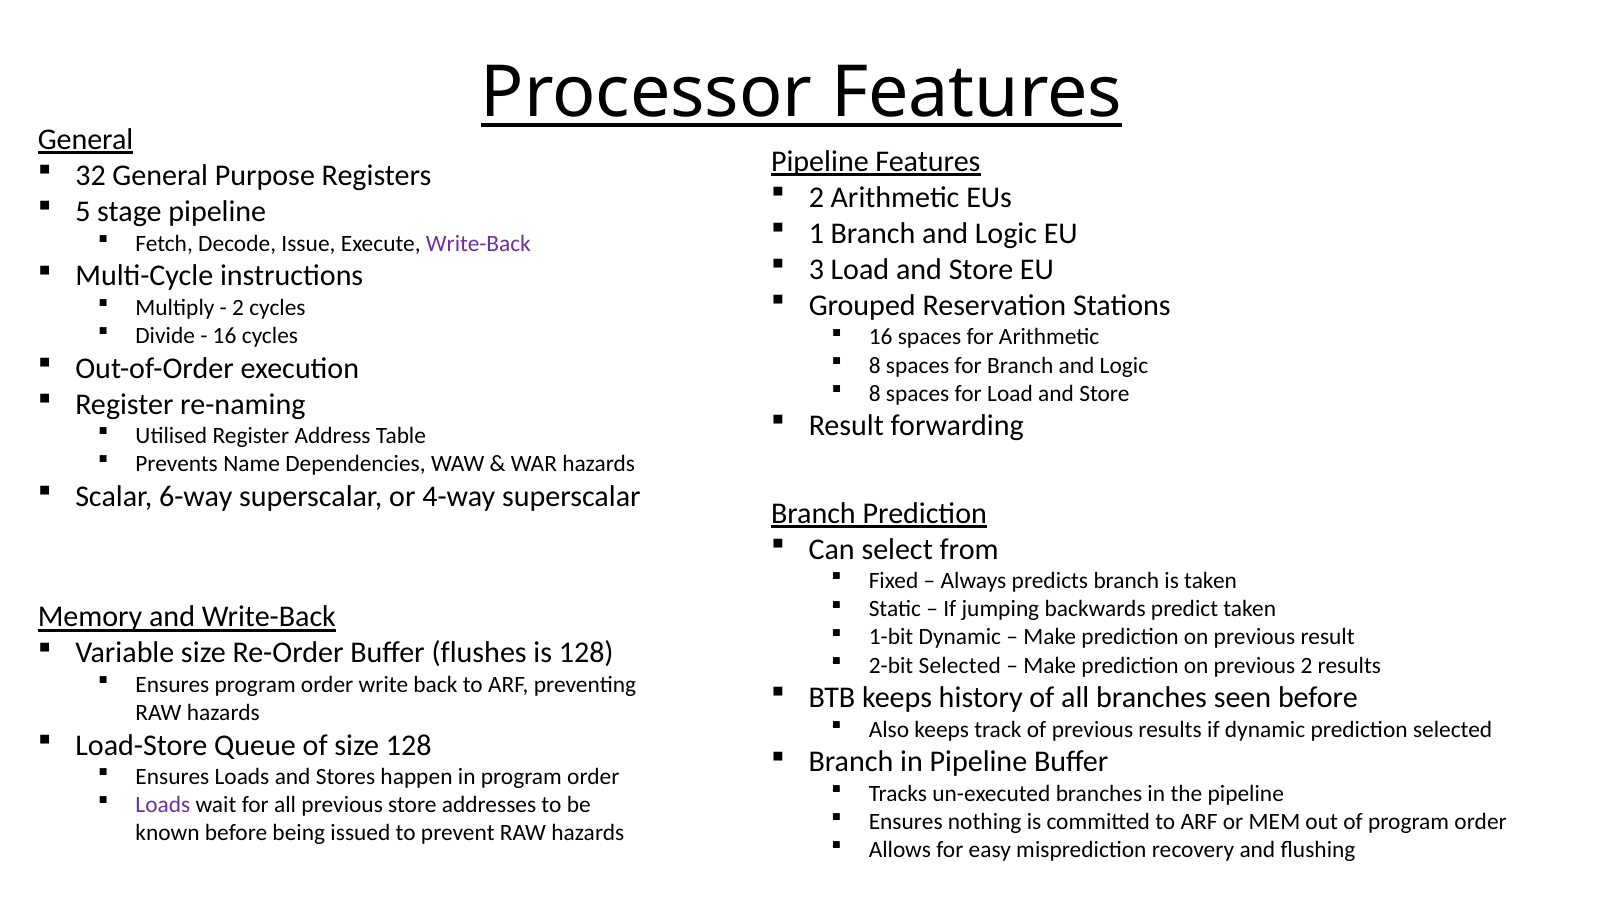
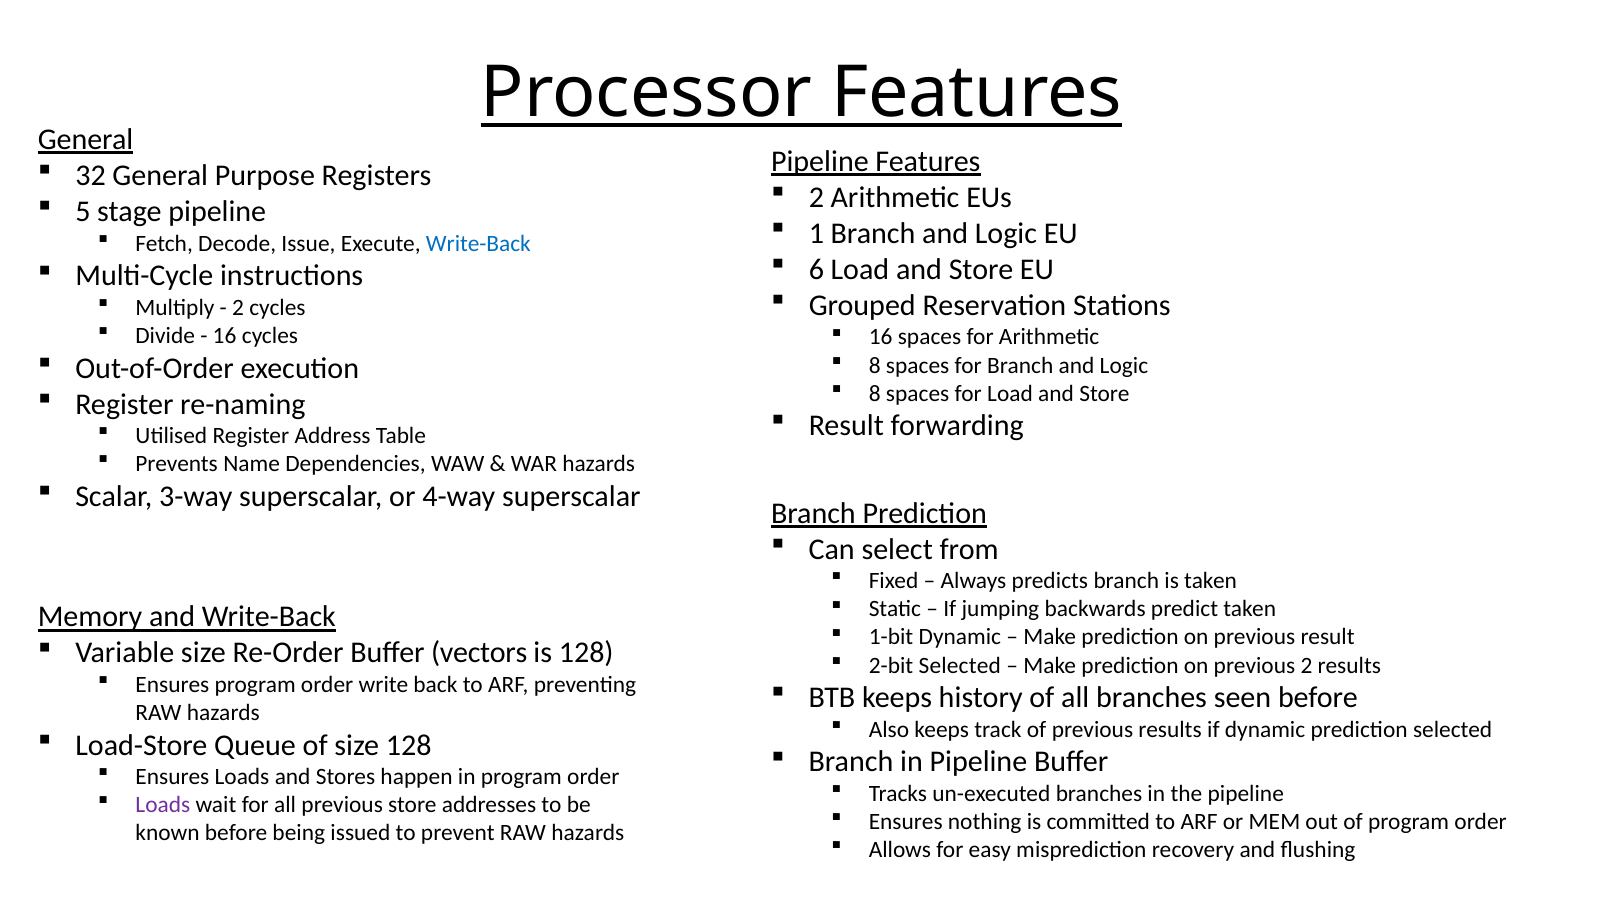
Write-Back at (478, 243) colour: purple -> blue
3: 3 -> 6
6-way: 6-way -> 3-way
flushes: flushes -> vectors
